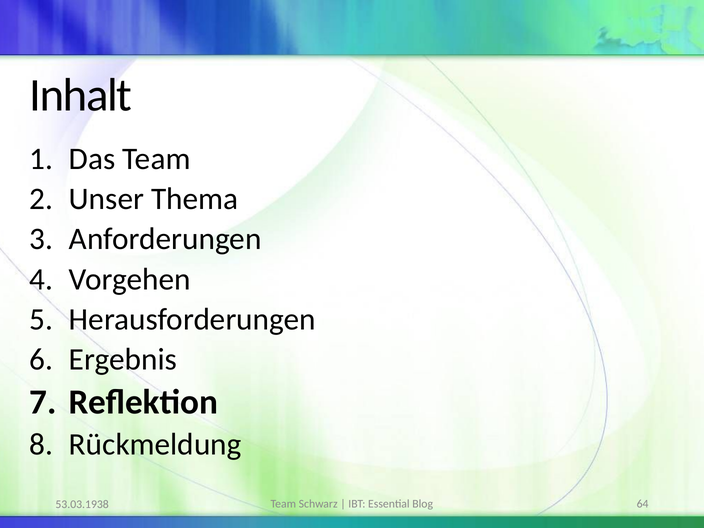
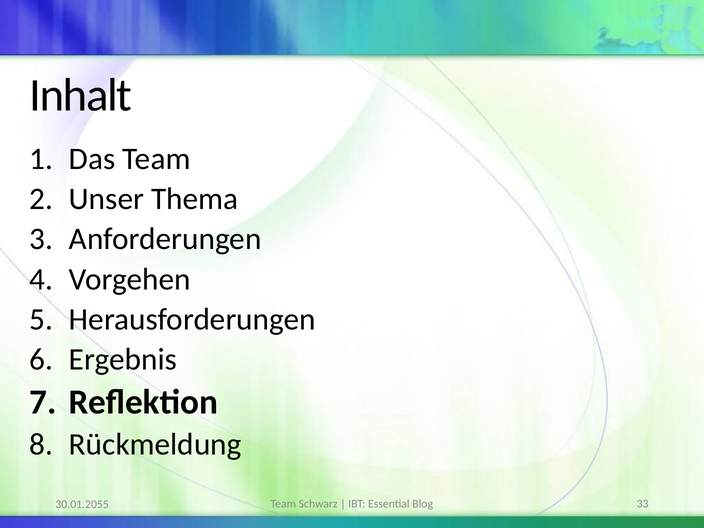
64: 64 -> 33
53.03.1938: 53.03.1938 -> 30.01.2055
